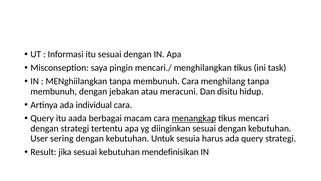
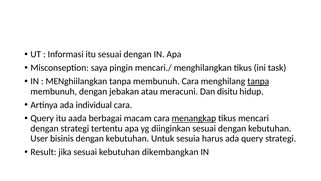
tanpa at (258, 81) underline: none -> present
sering: sering -> bisinis
mendefinisikan: mendefinisikan -> dikembangkan
